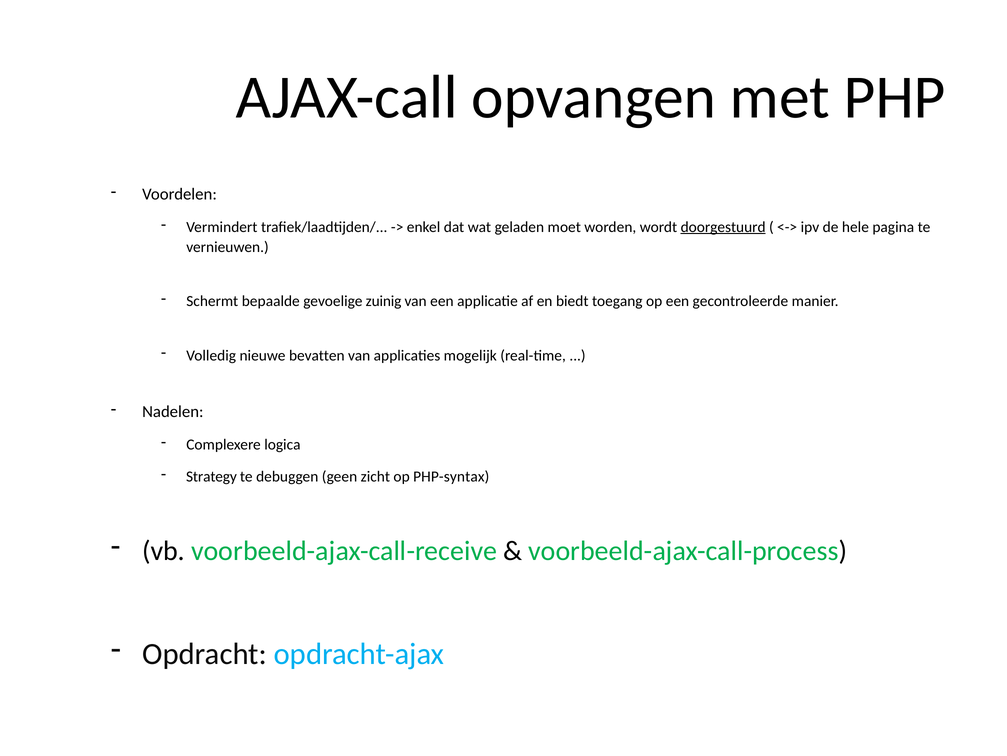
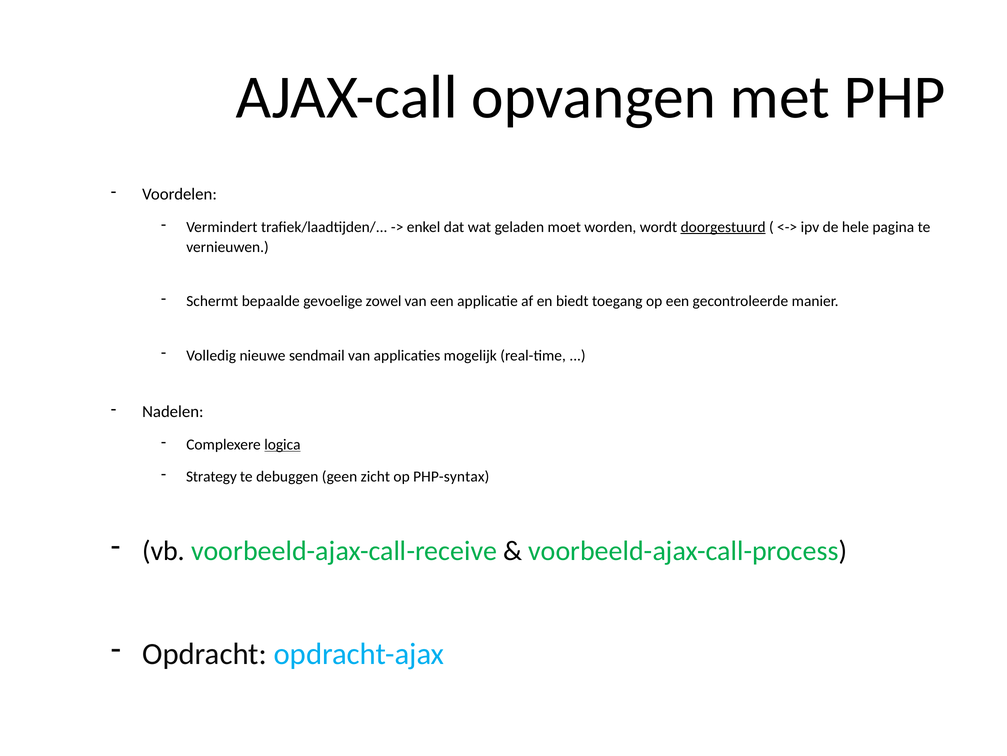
zuinig: zuinig -> zowel
bevatten: bevatten -> sendmail
logica underline: none -> present
